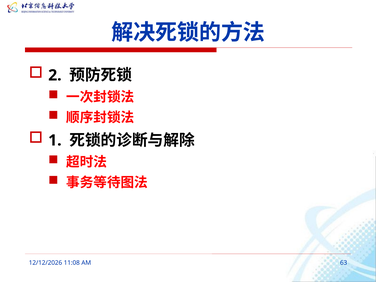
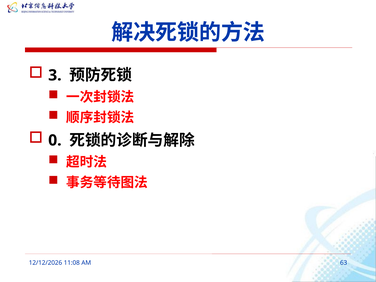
2: 2 -> 3
1: 1 -> 0
